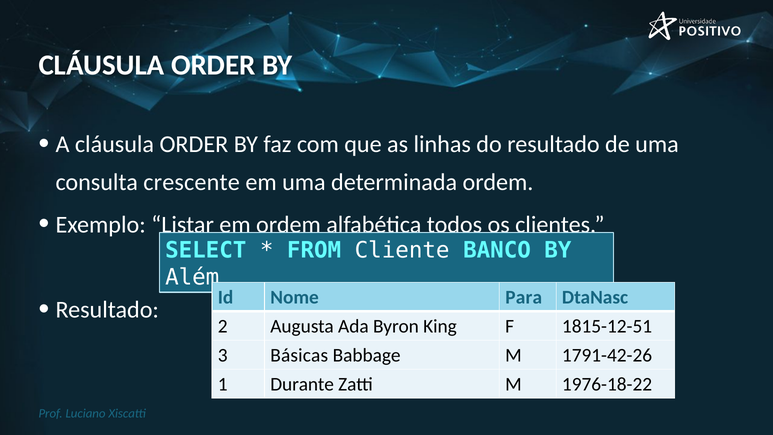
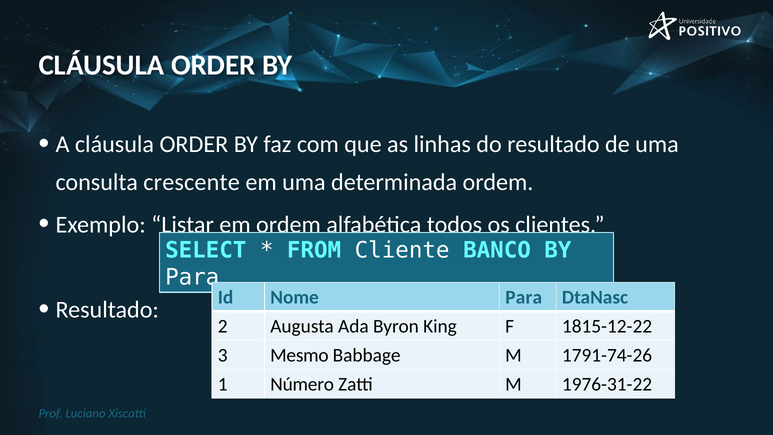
Além at (192, 277): Além -> Para
1815-12-51: 1815-12-51 -> 1815-12-22
Básicas: Básicas -> Mesmo
1791-42-26: 1791-42-26 -> 1791-74-26
Durante: Durante -> Número
1976-18-22: 1976-18-22 -> 1976-31-22
